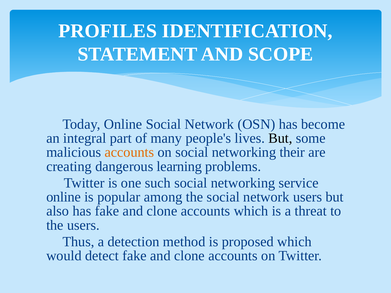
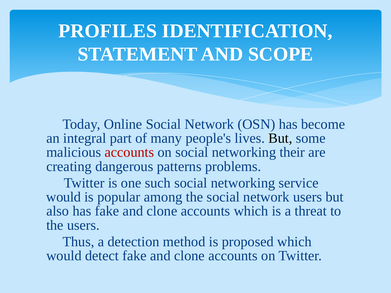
accounts at (129, 152) colour: orange -> red
learning: learning -> patterns
online at (64, 197): online -> would
